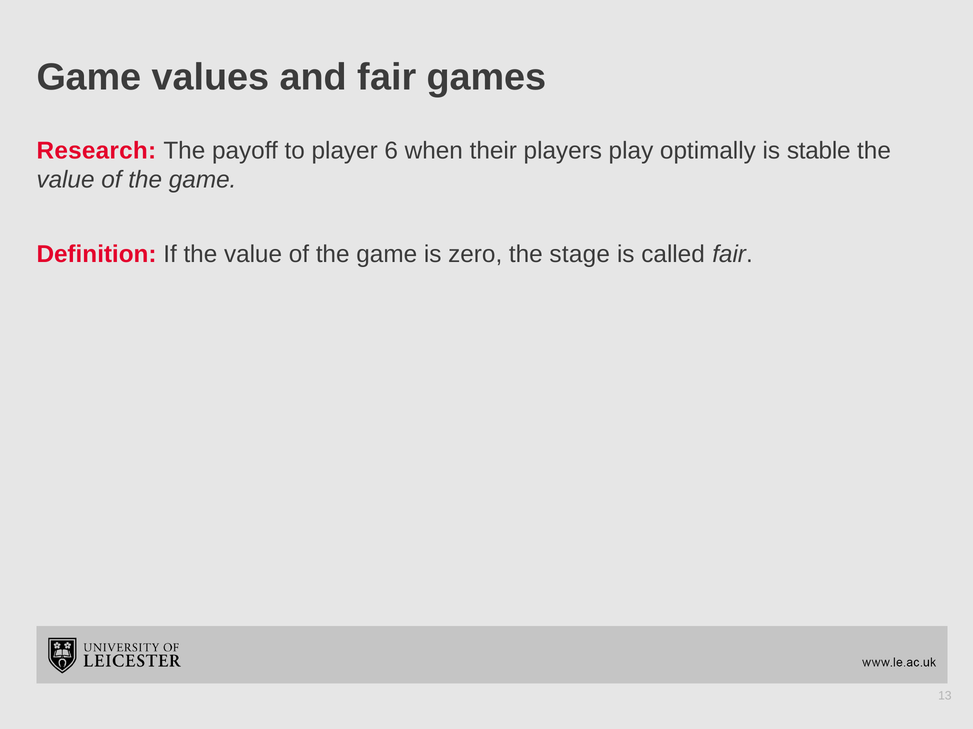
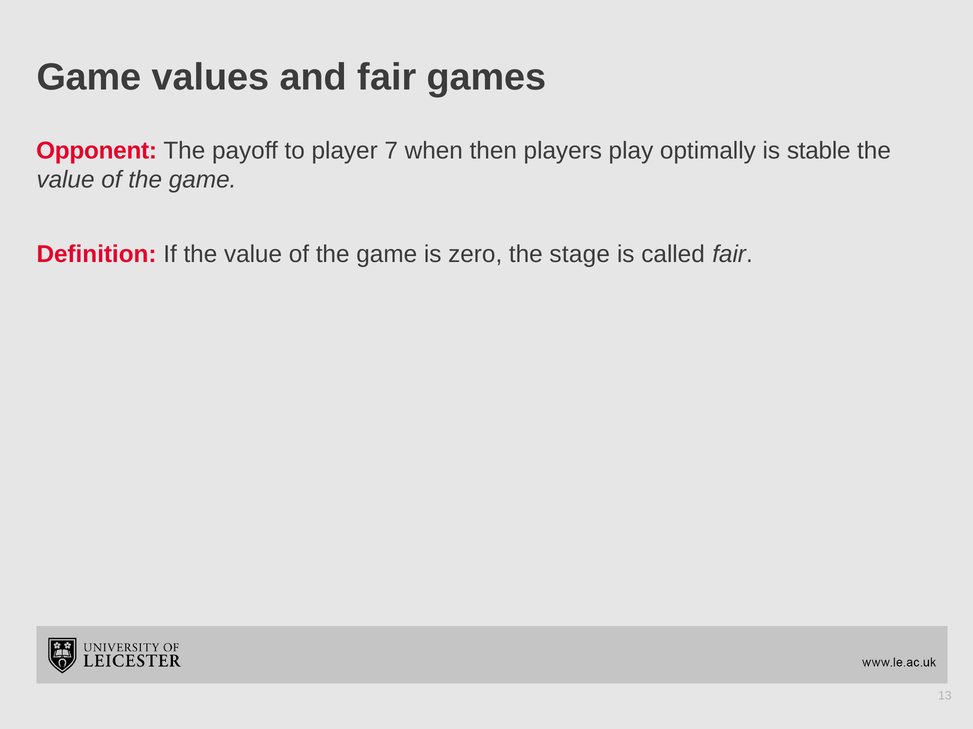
Research: Research -> Opponent
6: 6 -> 7
their: their -> then
